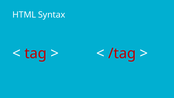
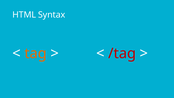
tag colour: red -> orange
